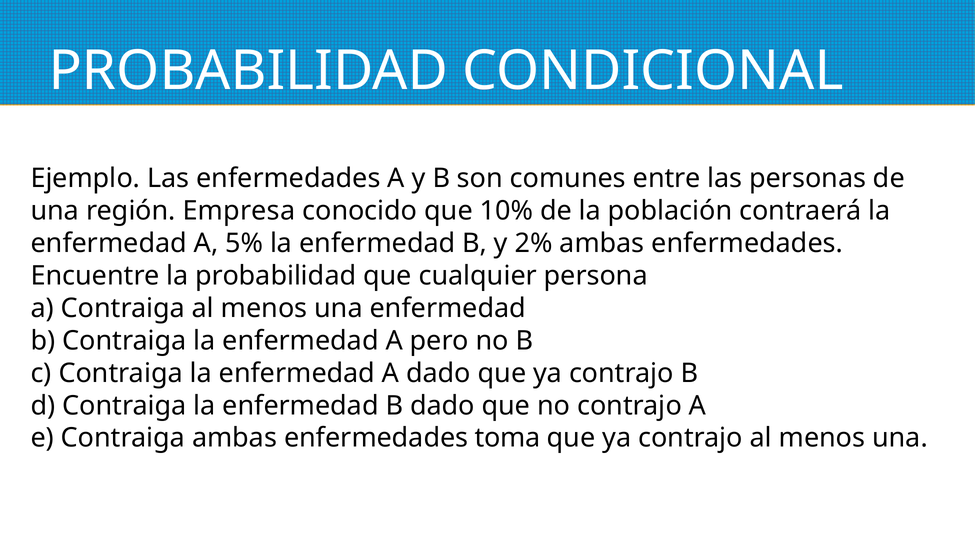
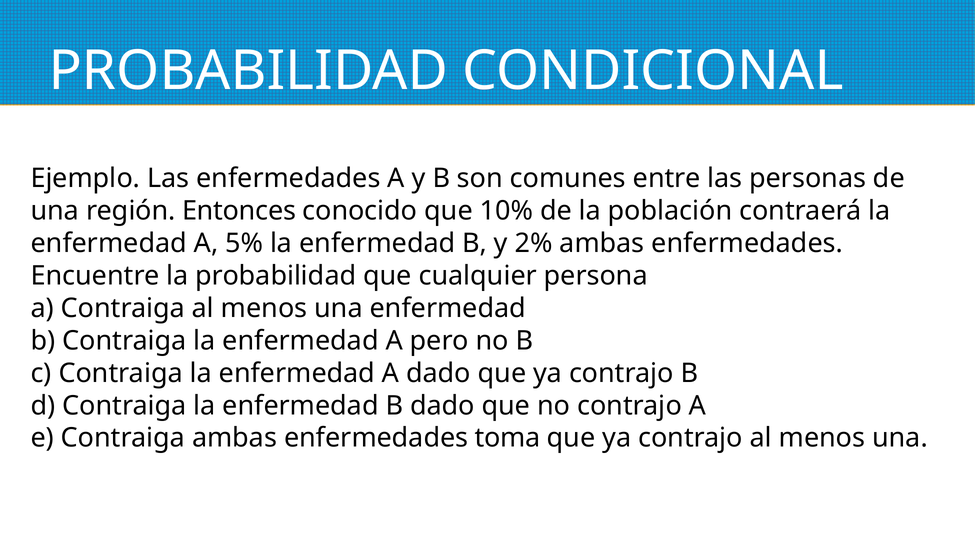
Empresa: Empresa -> Entonces
